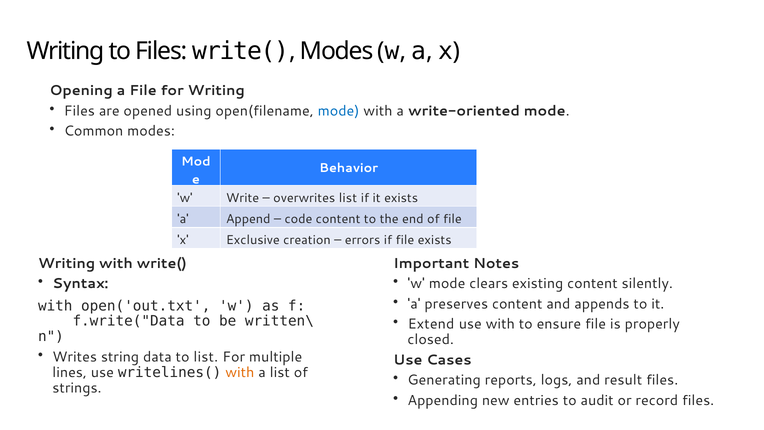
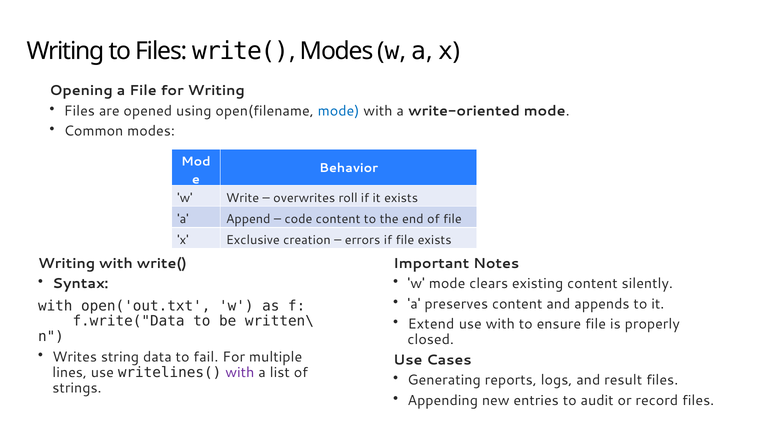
overwrites list: list -> roll
to list: list -> fail
with at (240, 372) colour: orange -> purple
